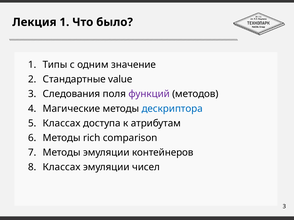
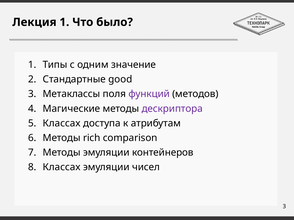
value: value -> good
Следования: Следования -> Метаклассы
дескриптора colour: blue -> purple
